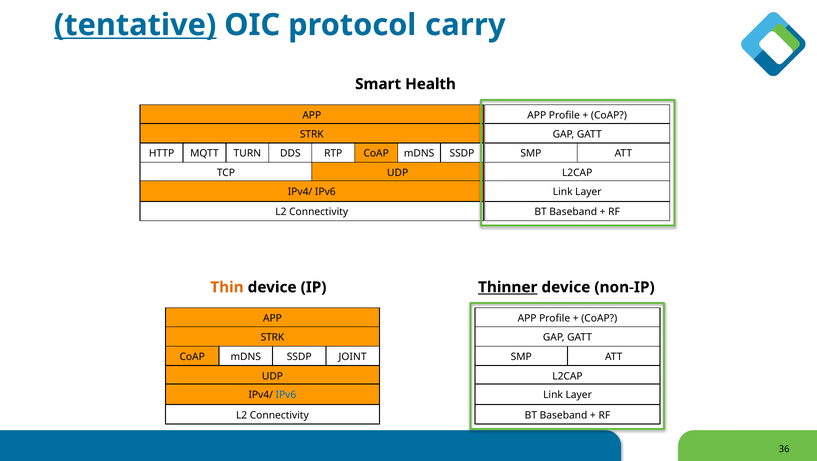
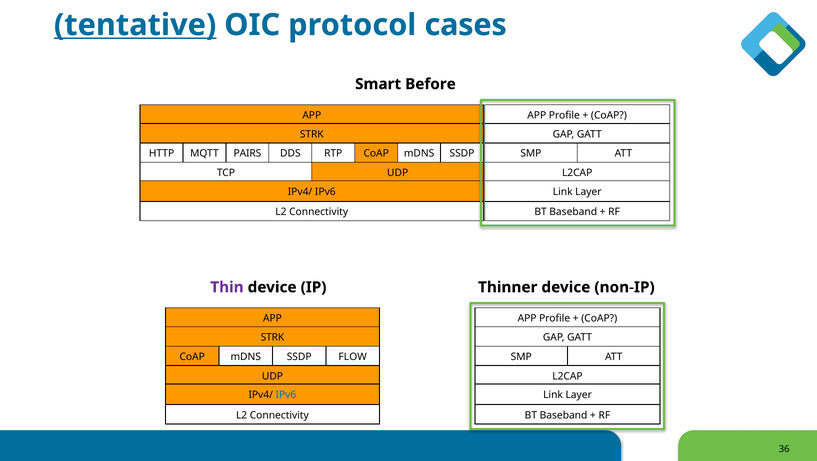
carry: carry -> cases
Health: Health -> Before
TURN: TURN -> PAIRS
Thin colour: orange -> purple
Thinner underline: present -> none
JOINT: JOINT -> FLOW
